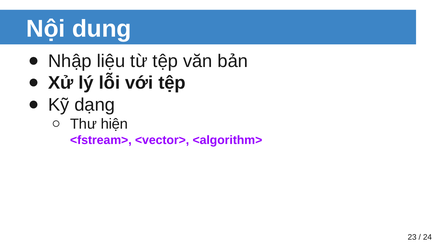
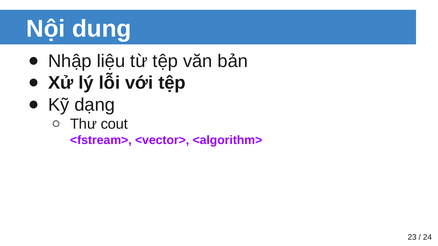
hiện: hiện -> cout
